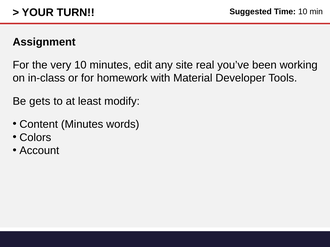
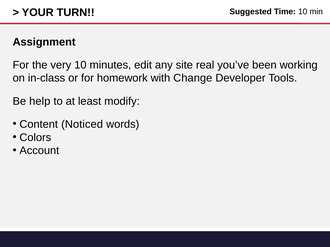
Material: Material -> Change
gets: gets -> help
Content Minutes: Minutes -> Noticed
